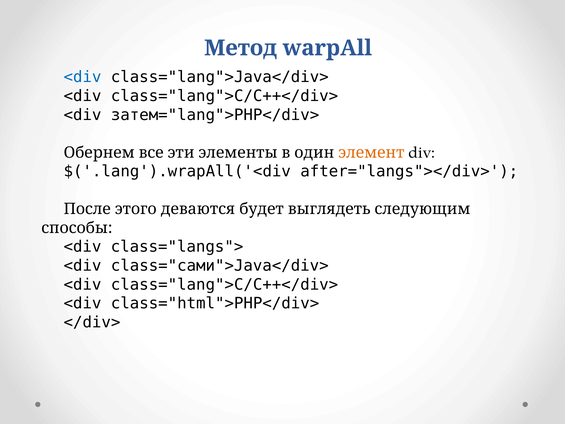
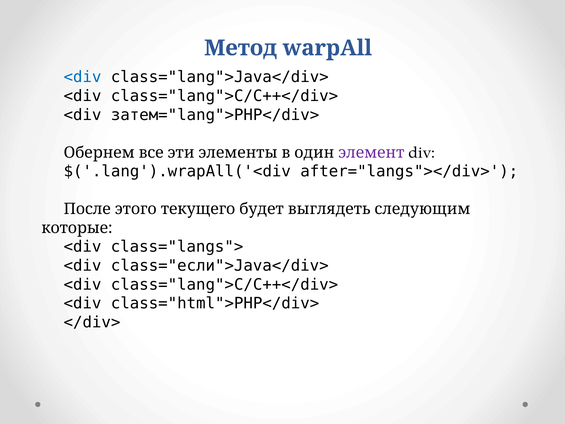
элемент colour: orange -> purple
деваются: деваются -> текущего
способы: способы -> которые
class="сами">Java</div>: class="сами">Java</div> -> class="если">Java</div>
